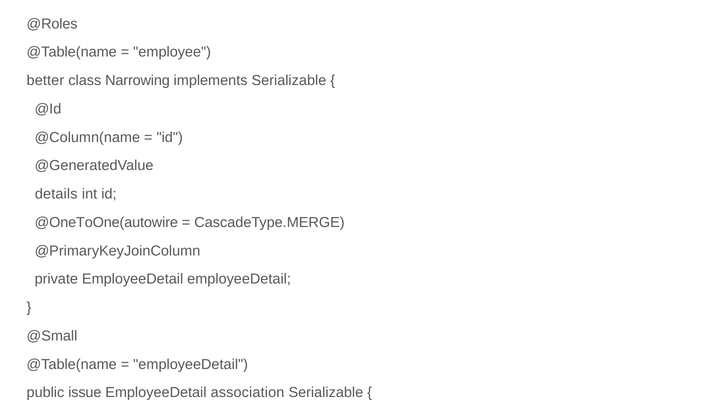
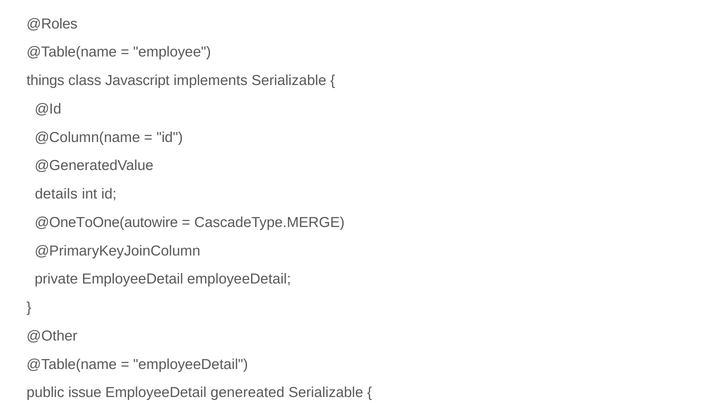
better: better -> things
Narrowing: Narrowing -> Javascript
@Small: @Small -> @Other
association: association -> genereated
